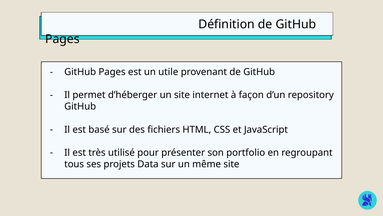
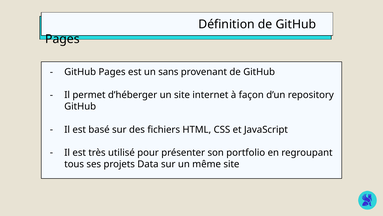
utile: utile -> sans
